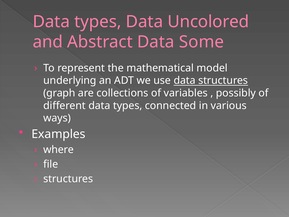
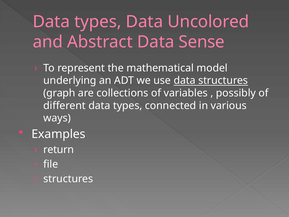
Some: Some -> Sense
where: where -> return
